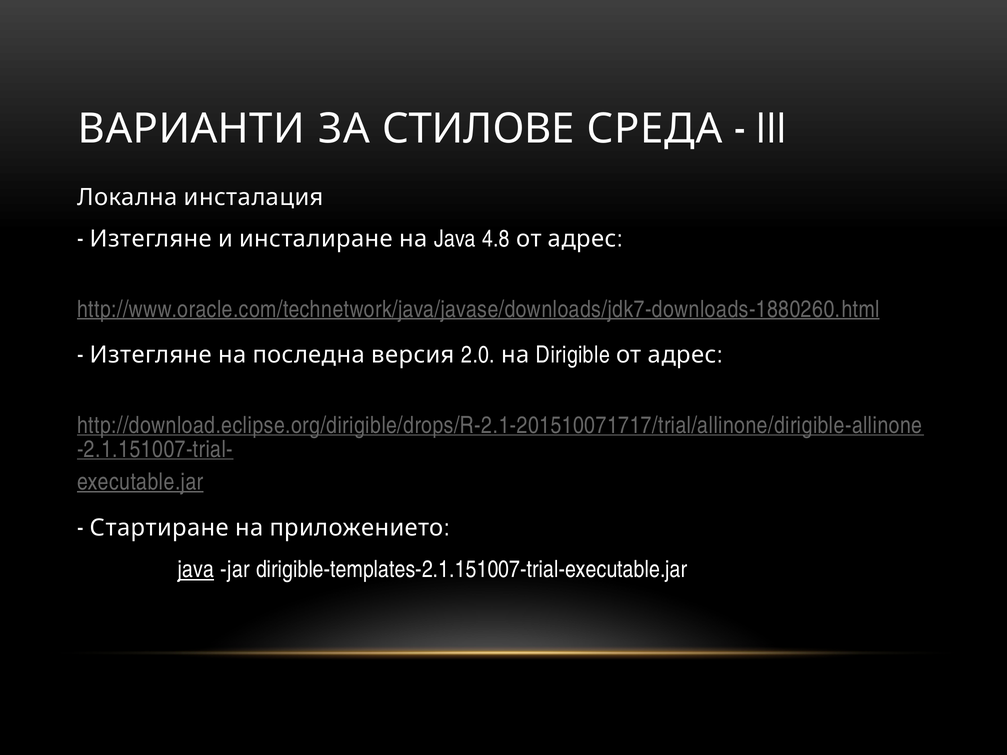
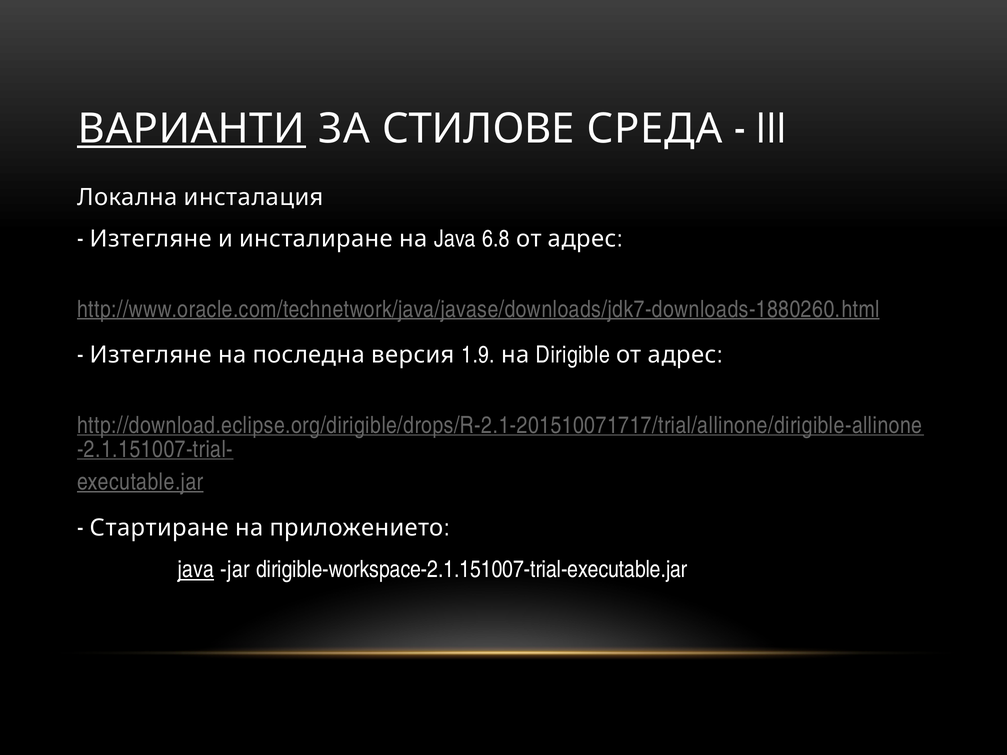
ВАРИАНТИ underline: none -> present
4.8: 4.8 -> 6.8
2.0: 2.0 -> 1.9
dirigible-templates-2.1.151007-trial-executable.jar: dirigible-templates-2.1.151007-trial-executable.jar -> dirigible-workspace-2.1.151007-trial-executable.jar
